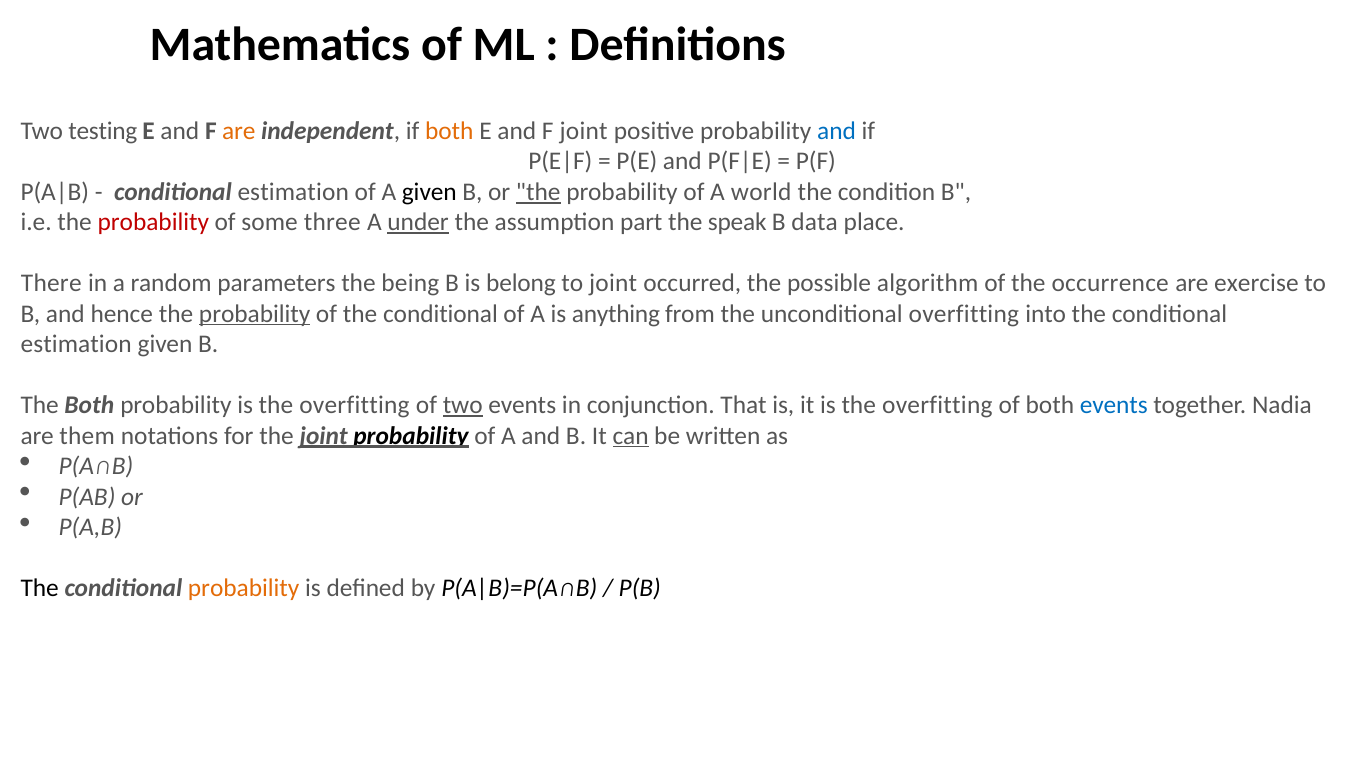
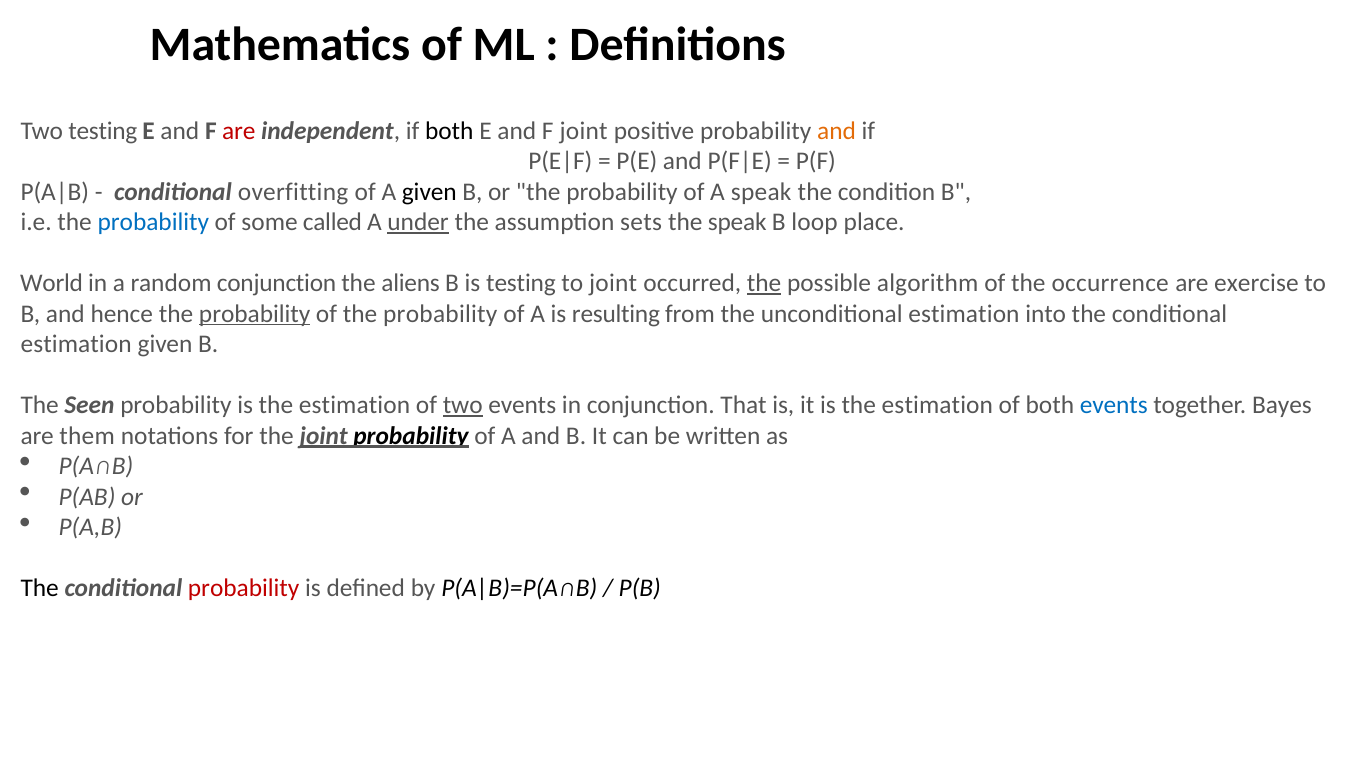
are at (239, 131) colour: orange -> red
both at (449, 131) colour: orange -> black
and at (837, 131) colour: blue -> orange
estimation at (293, 192): estimation -> overfitting
the at (538, 192) underline: present -> none
A world: world -> speak
probability at (153, 222) colour: red -> blue
three: three -> called
part: part -> sets
data: data -> loop
There: There -> World
random parameters: parameters -> conjunction
being: being -> aliens
is belong: belong -> testing
the at (764, 283) underline: none -> present
of the conditional: conditional -> probability
anything: anything -> resulting
unconditional overfitting: overfitting -> estimation
The Both: Both -> Seen
probability is the overfitting: overfitting -> estimation
it is the overfitting: overfitting -> estimation
Nadia: Nadia -> Bayes
can underline: present -> none
probability at (244, 588) colour: orange -> red
